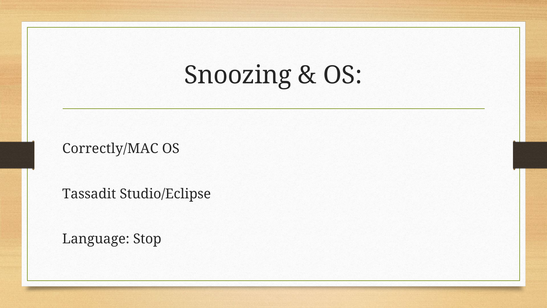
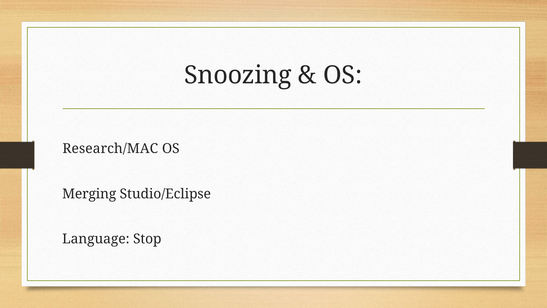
Correctly/MAC: Correctly/MAC -> Research/MAC
Tassadit: Tassadit -> Merging
